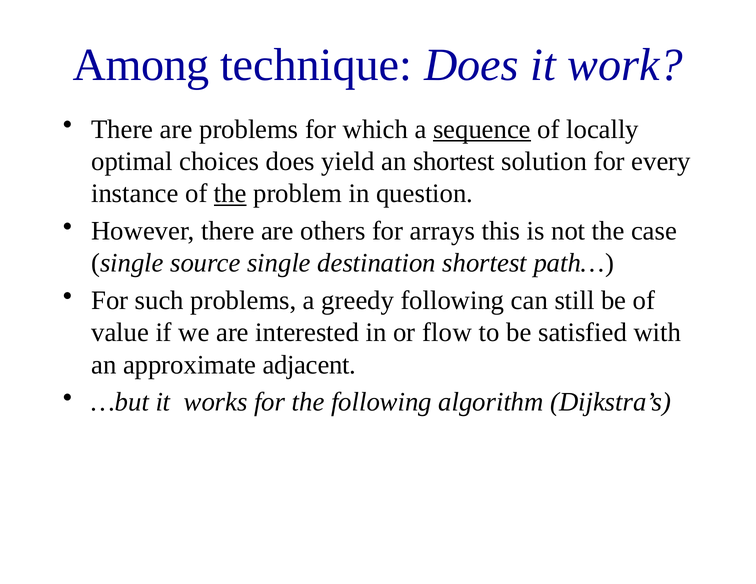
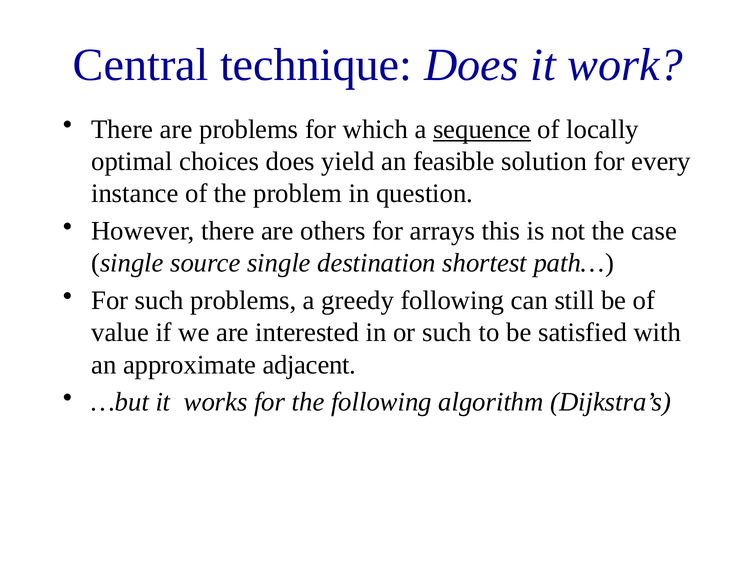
Among: Among -> Central
an shortest: shortest -> feasible
the at (230, 194) underline: present -> none
or flow: flow -> such
